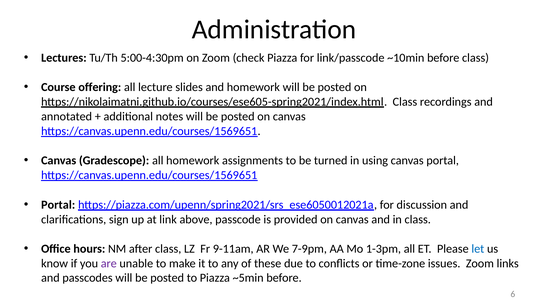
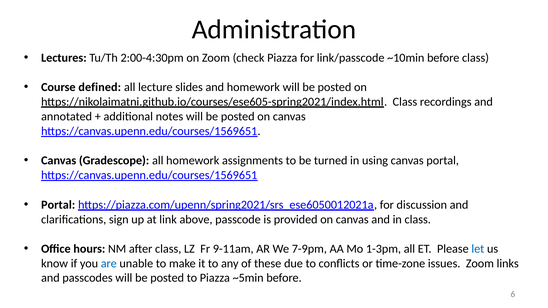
5:00-4:30pm: 5:00-4:30pm -> 2:00-4:30pm
offering: offering -> defined
are colour: purple -> blue
